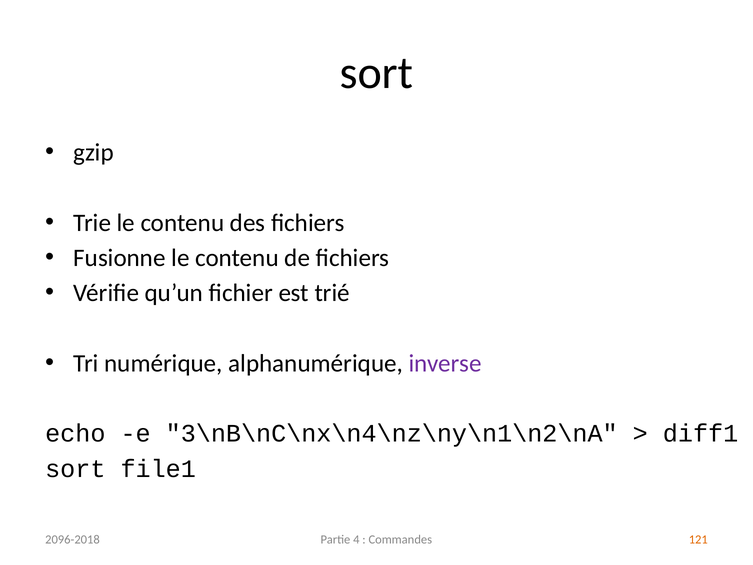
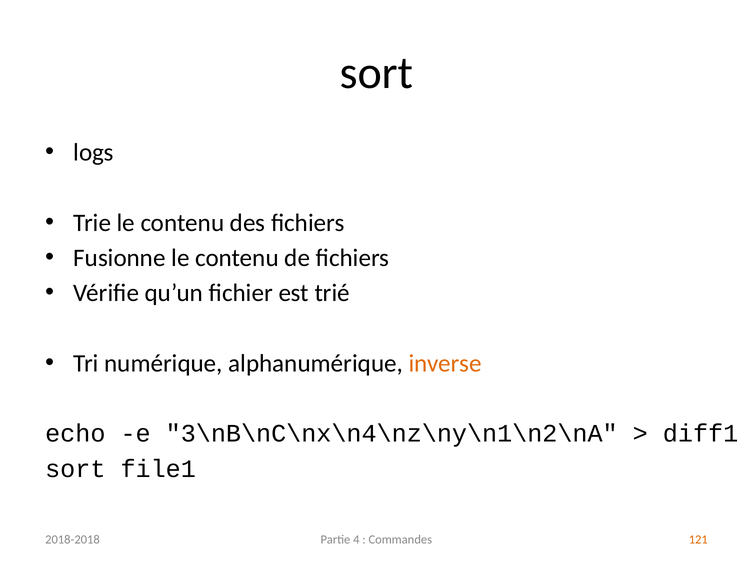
gzip: gzip -> logs
inverse colour: purple -> orange
2096-2018: 2096-2018 -> 2018-2018
